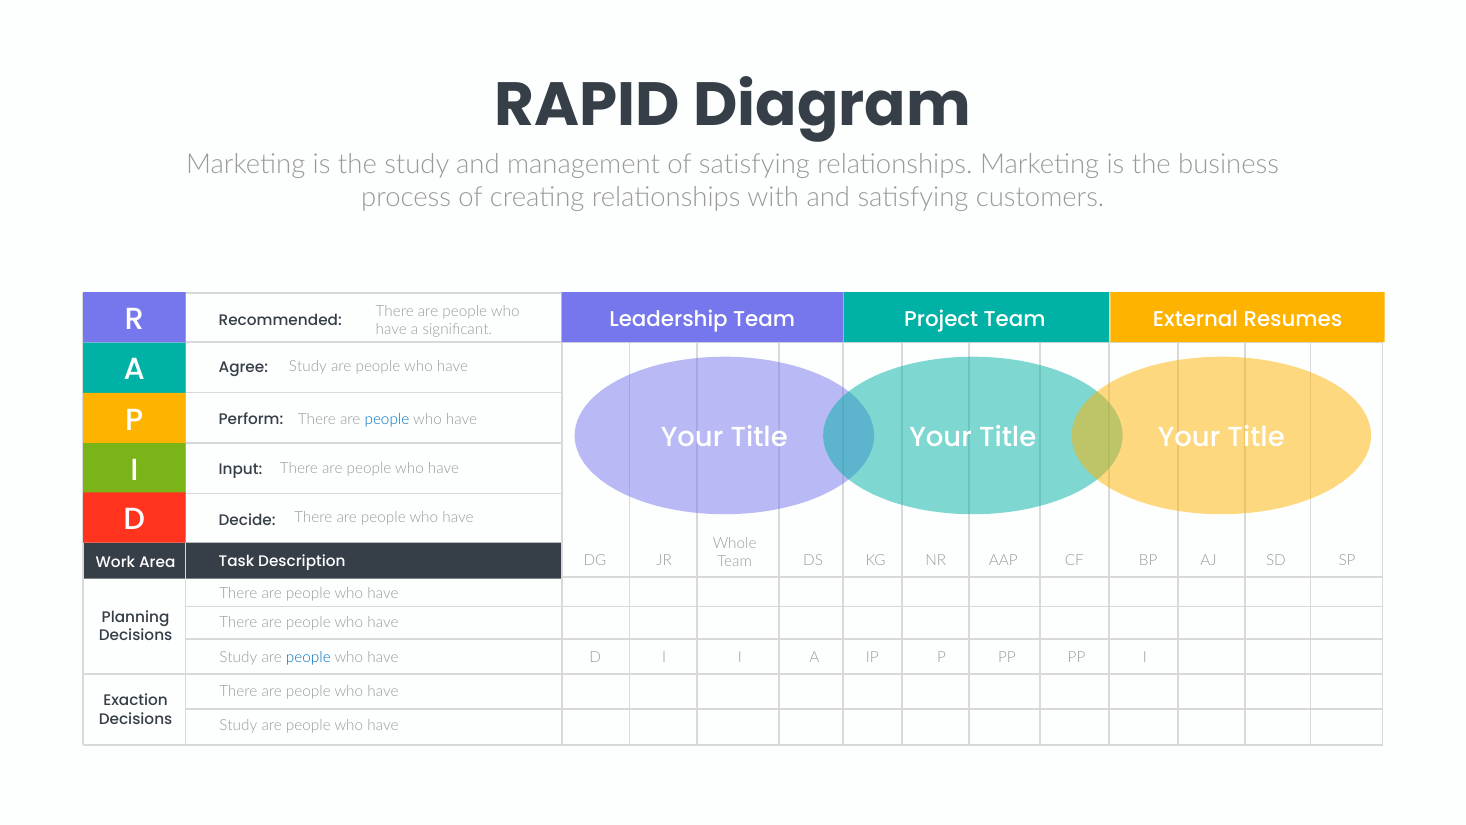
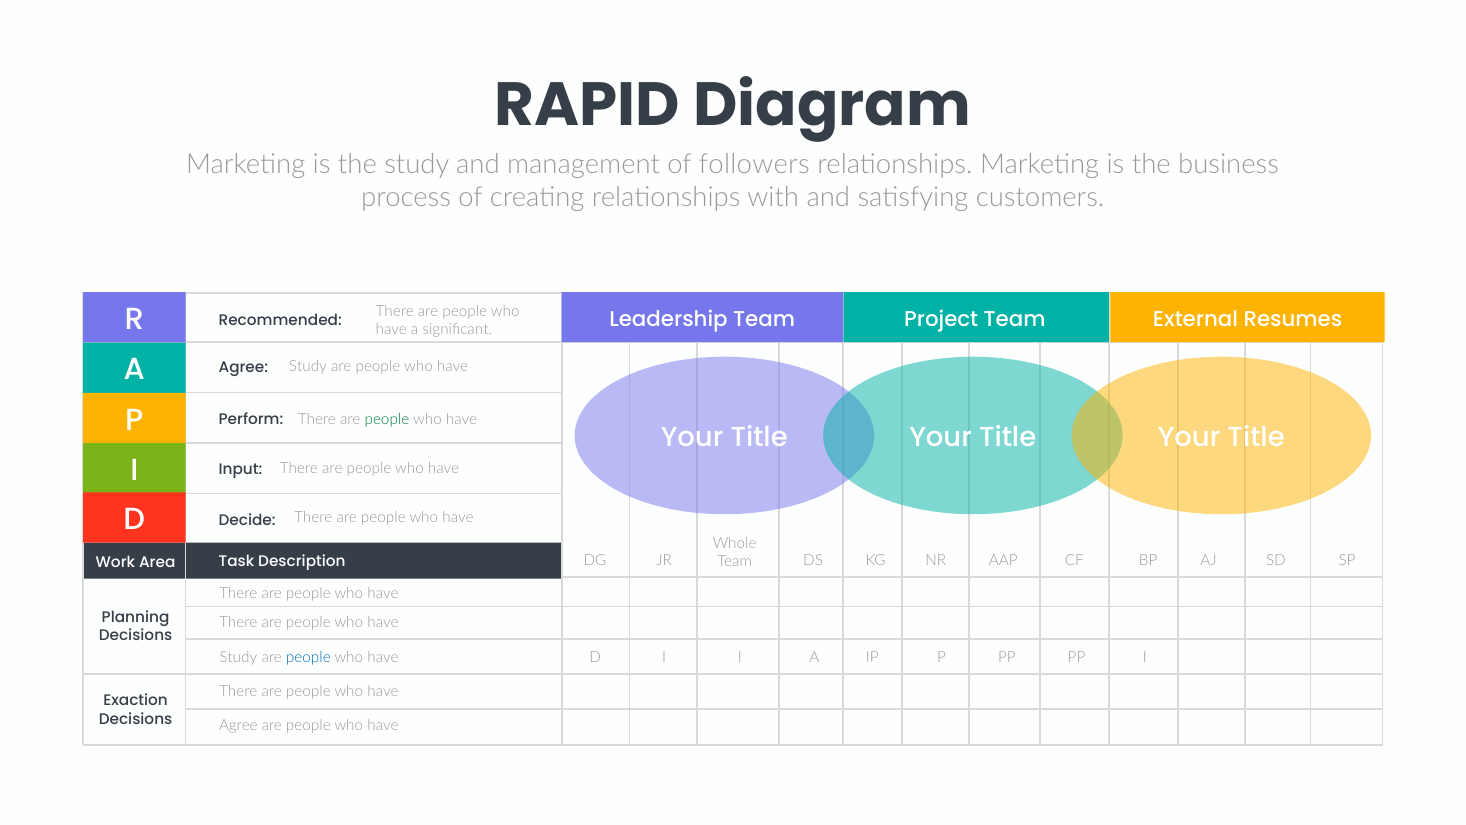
of satisfying: satisfying -> followers
people at (387, 419) colour: blue -> green
Study at (238, 725): Study -> Agree
